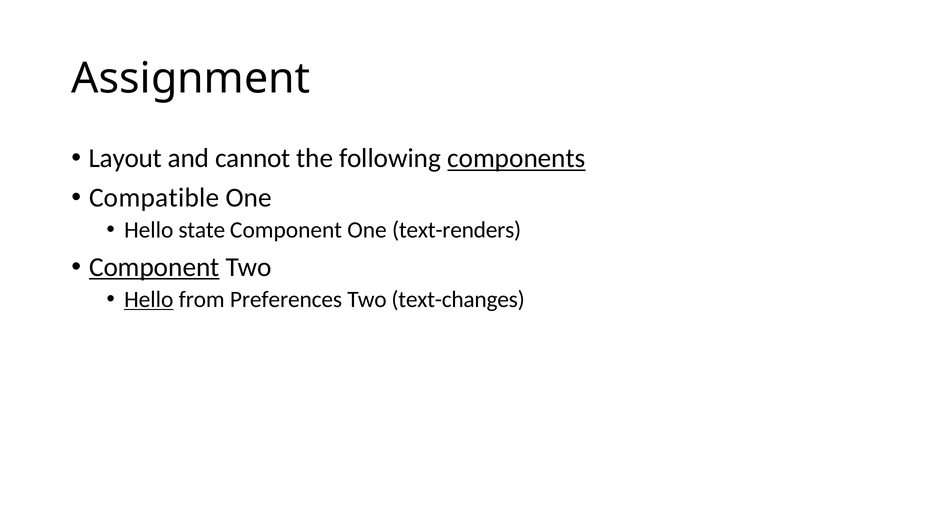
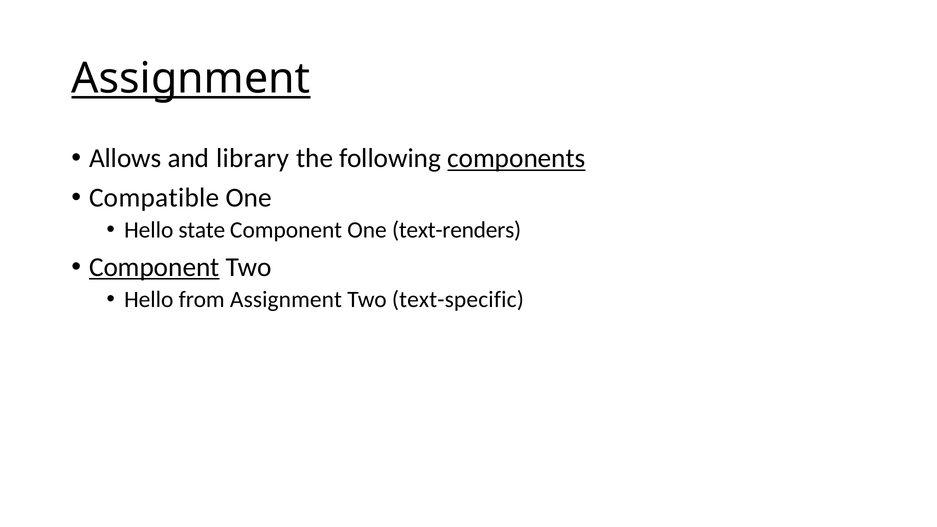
Assignment at (191, 79) underline: none -> present
Layout: Layout -> Allows
cannot: cannot -> library
Hello at (149, 299) underline: present -> none
from Preferences: Preferences -> Assignment
text-changes: text-changes -> text-specific
